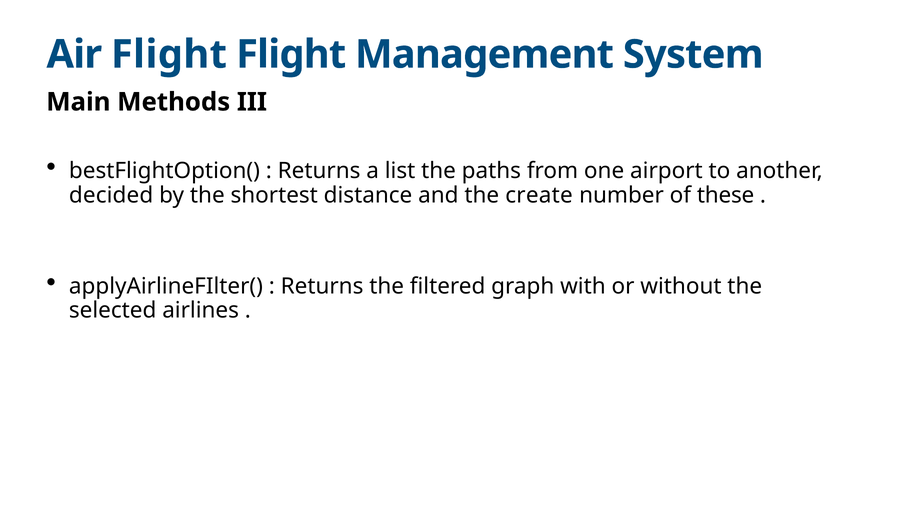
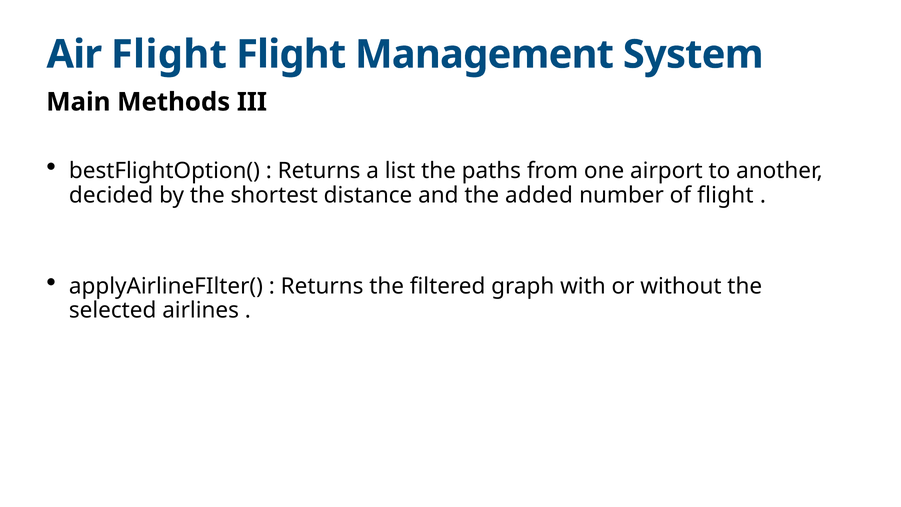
create: create -> added
of these: these -> flight
